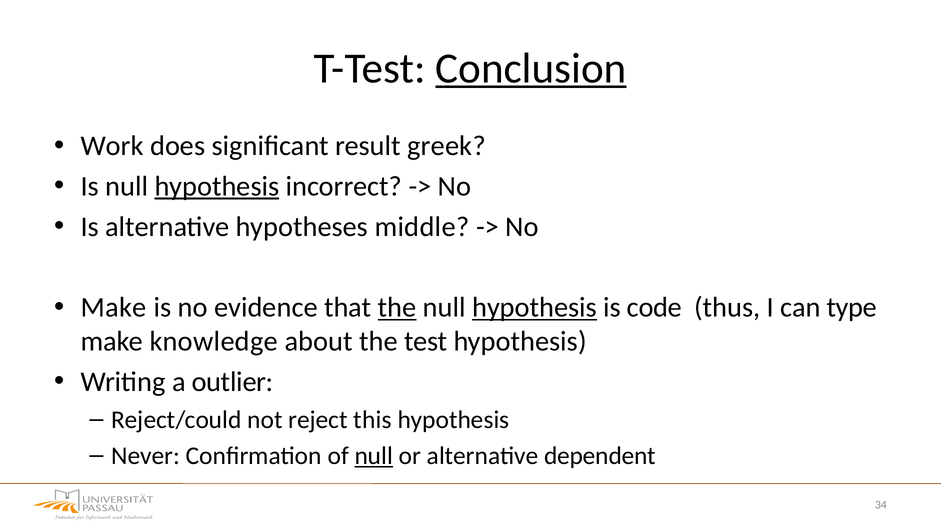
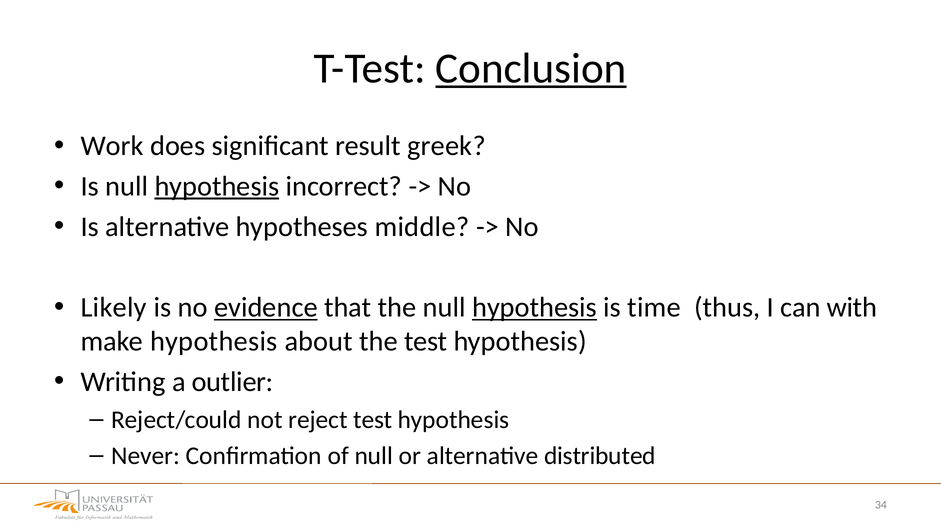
Make at (114, 308): Make -> Likely
evidence underline: none -> present
the at (397, 308) underline: present -> none
code: code -> time
type: type -> with
make knowledge: knowledge -> hypothesis
reject this: this -> test
null at (374, 456) underline: present -> none
dependent: dependent -> distributed
